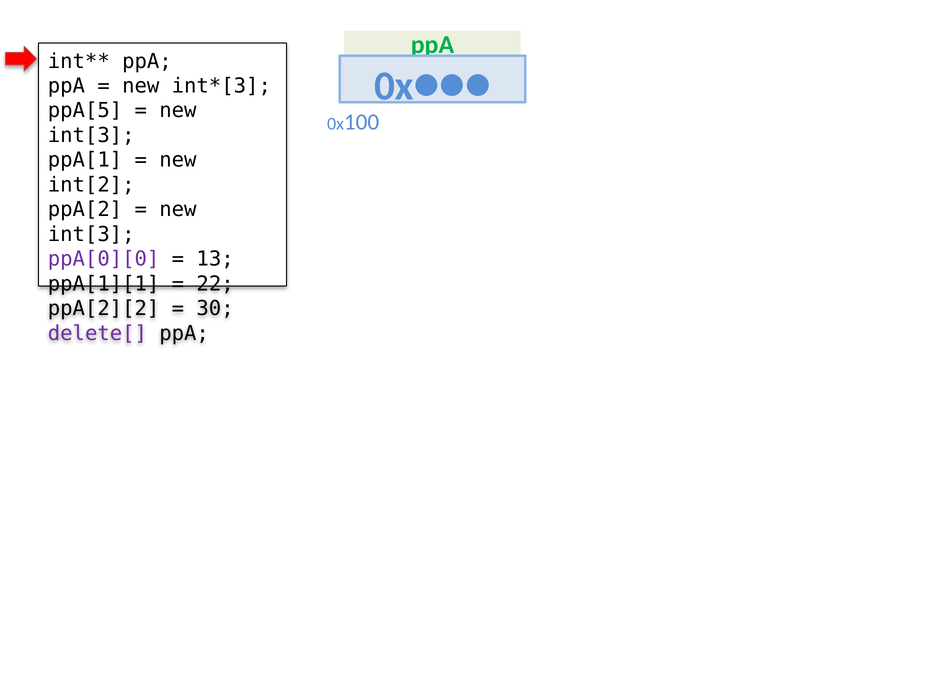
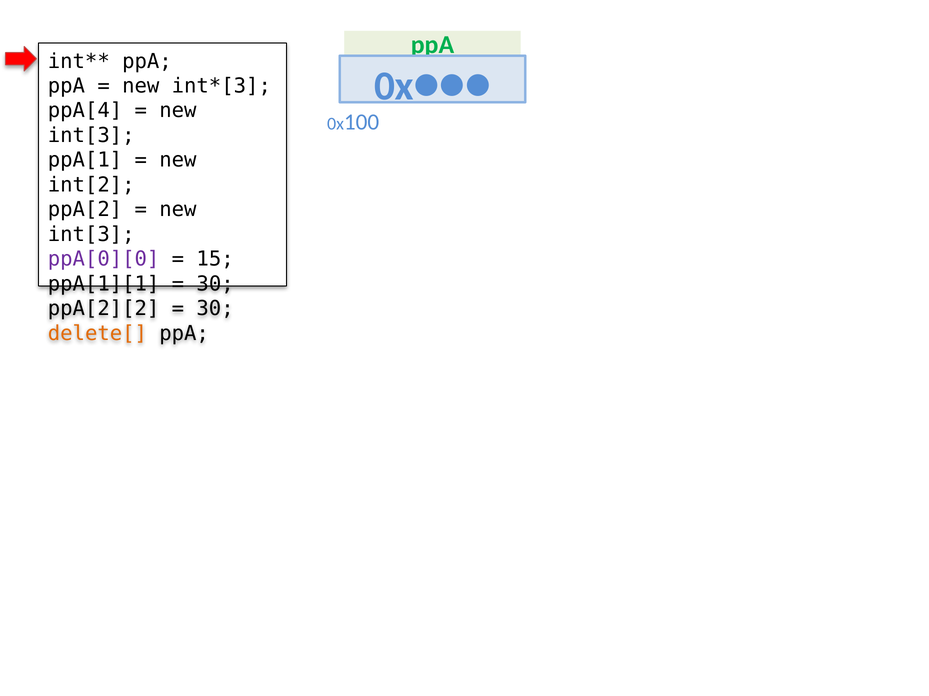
ppA[5: ppA[5 -> ppA[4
13: 13 -> 15
22 at (215, 284): 22 -> 30
delete[ colour: purple -> orange
